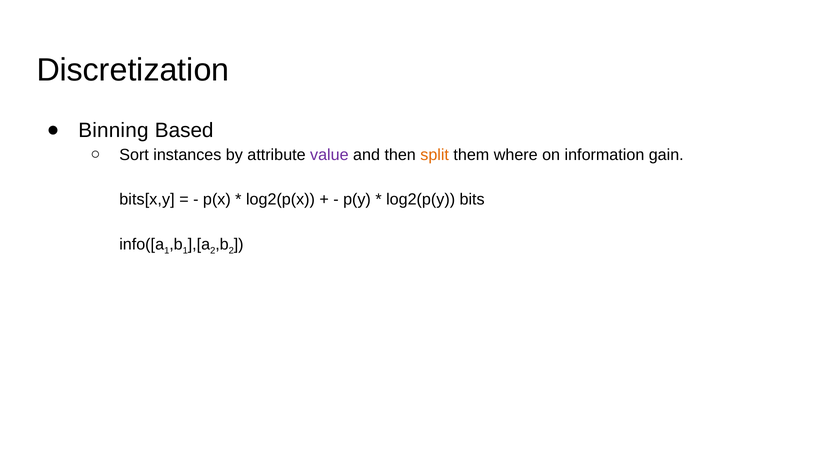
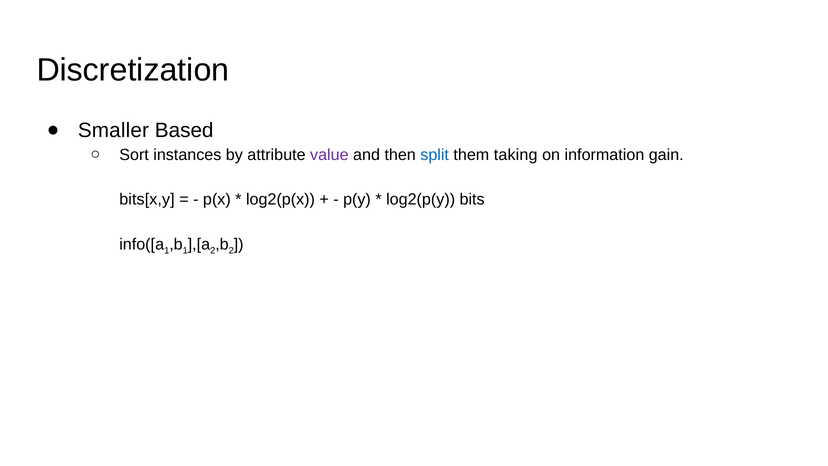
Binning: Binning -> Smaller
split colour: orange -> blue
where: where -> taking
